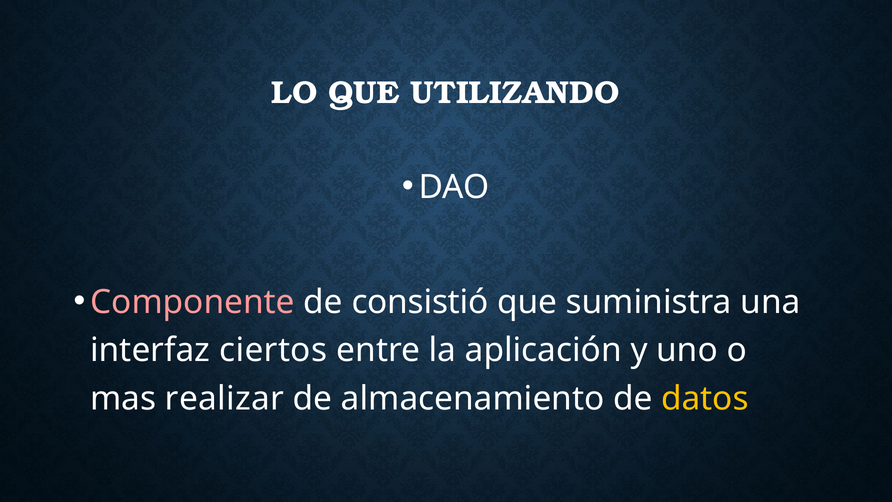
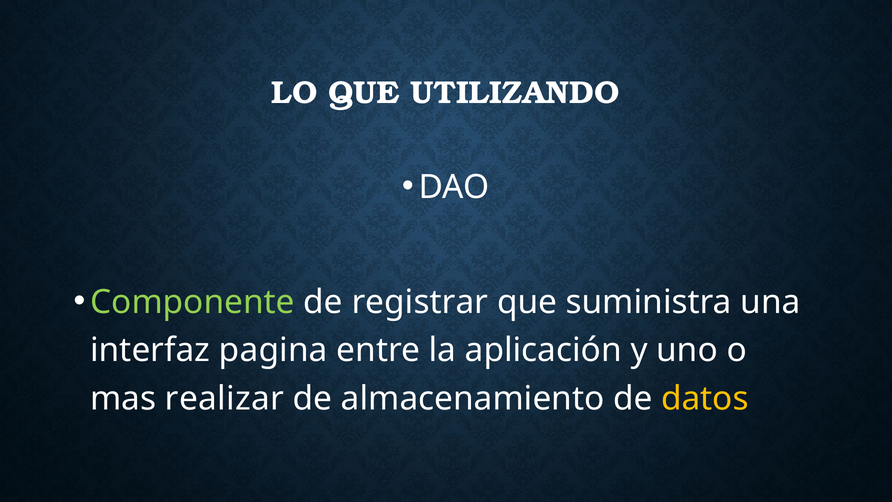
Componente colour: pink -> light green
consistió: consistió -> registrar
ciertos: ciertos -> pagina
